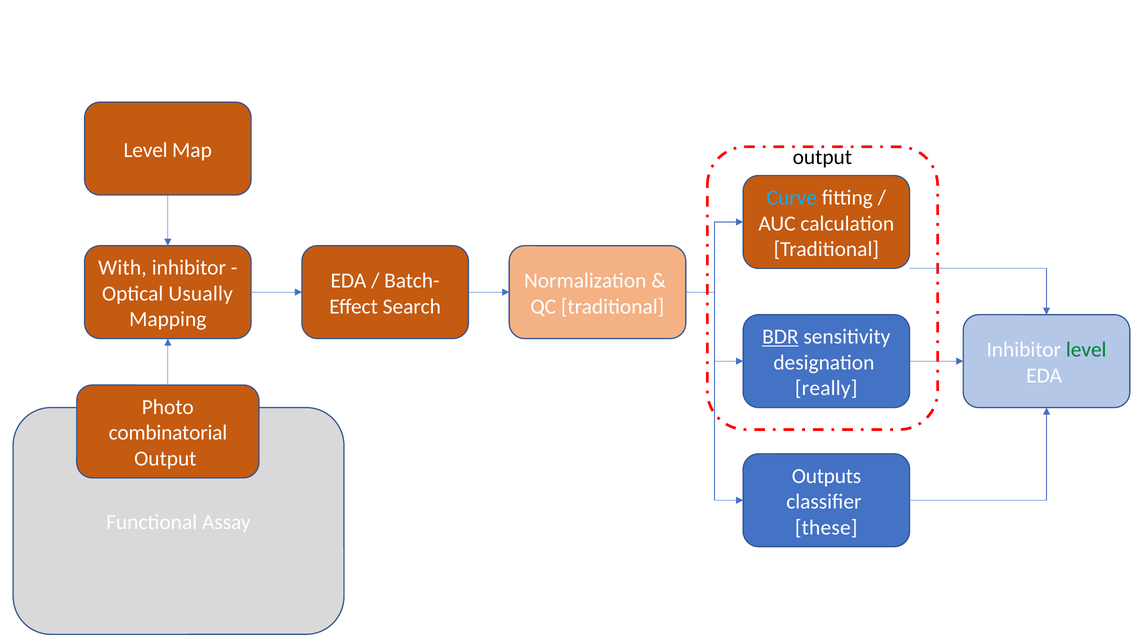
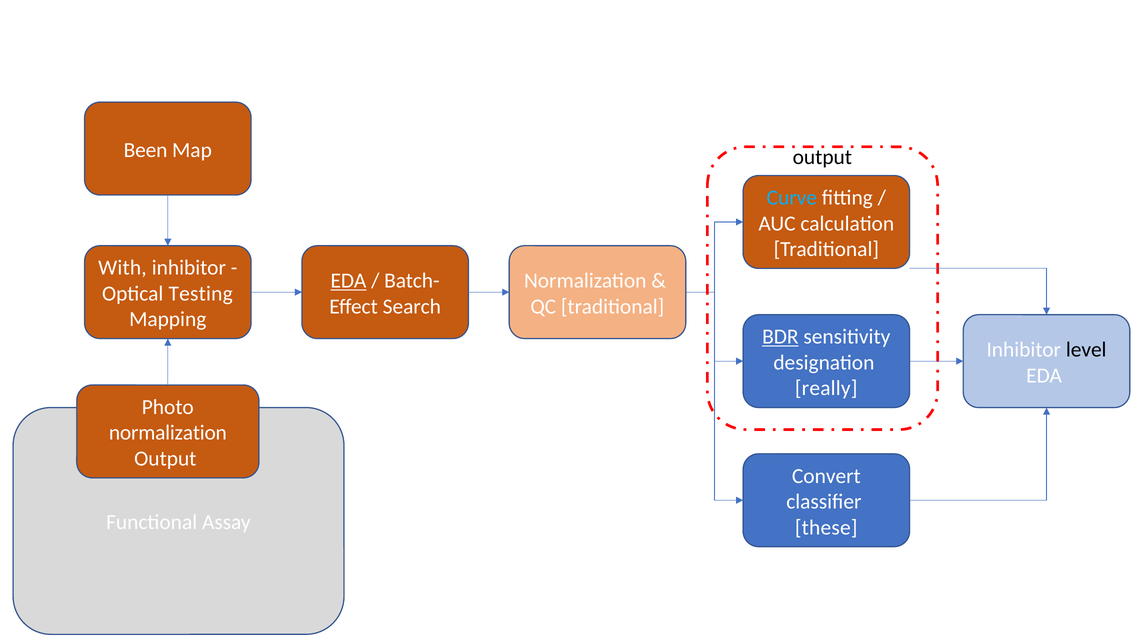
Level at (146, 150): Level -> Been
EDA at (348, 281) underline: none -> present
Usually: Usually -> Testing
level at (1086, 350) colour: green -> black
combinatorial at (168, 433): combinatorial -> normalization
Outputs: Outputs -> Convert
